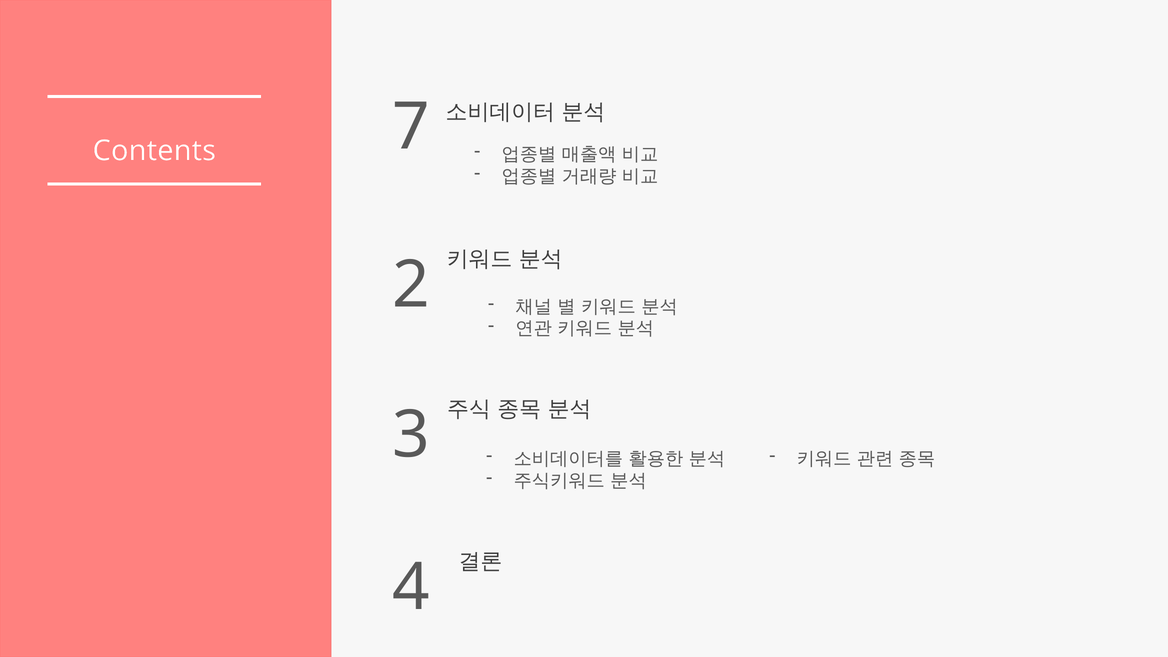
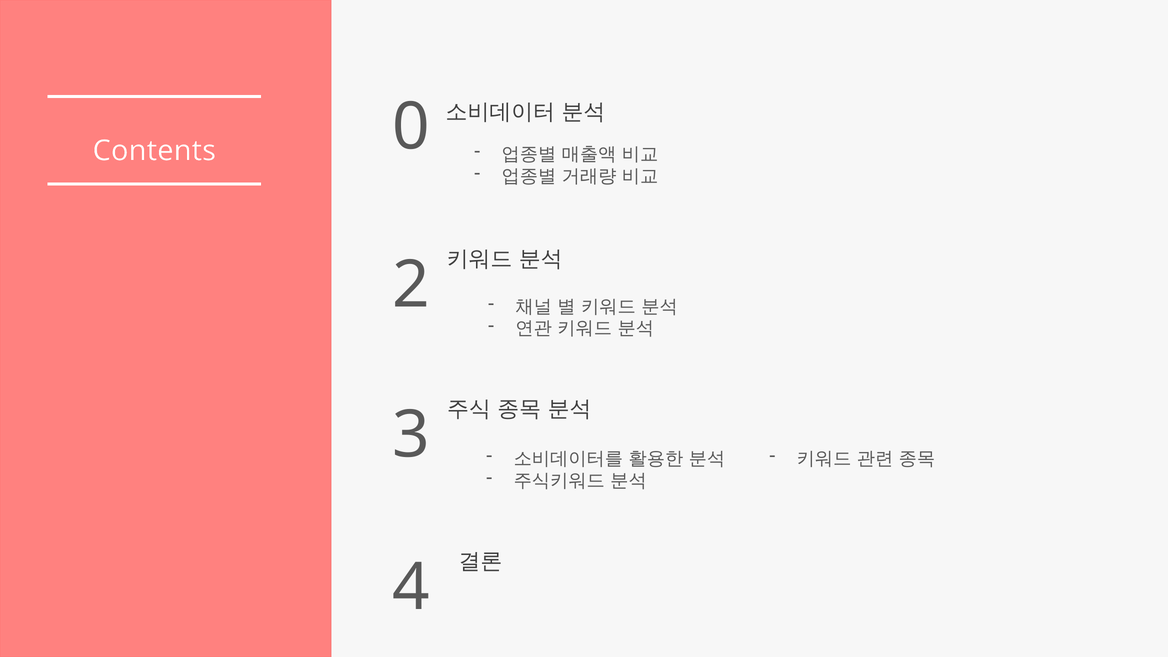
7: 7 -> 0
